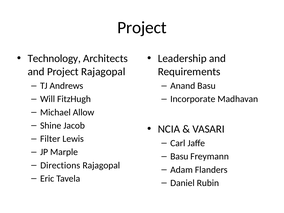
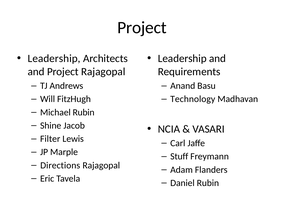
Technology at (54, 58): Technology -> Leadership
Incorporate: Incorporate -> Technology
Michael Allow: Allow -> Rubin
Basu at (179, 156): Basu -> Stuff
